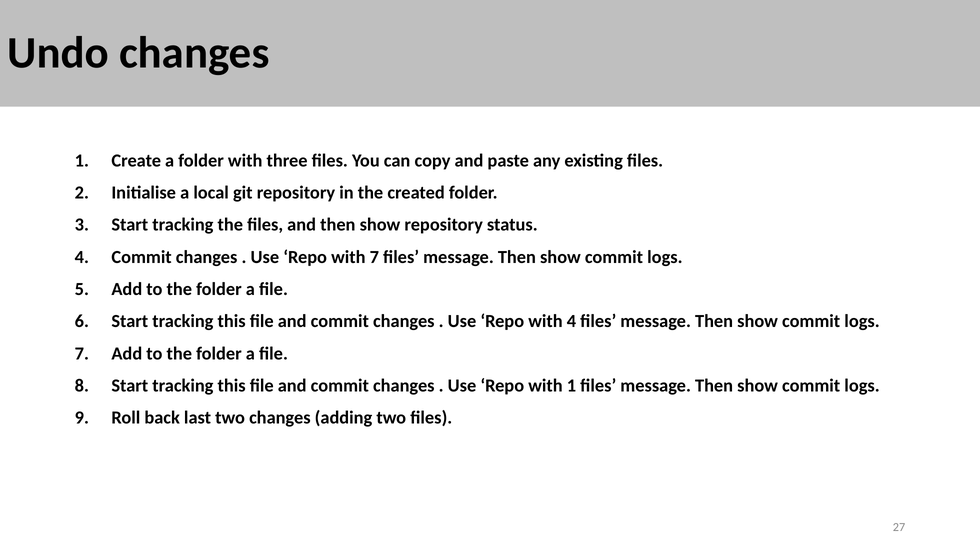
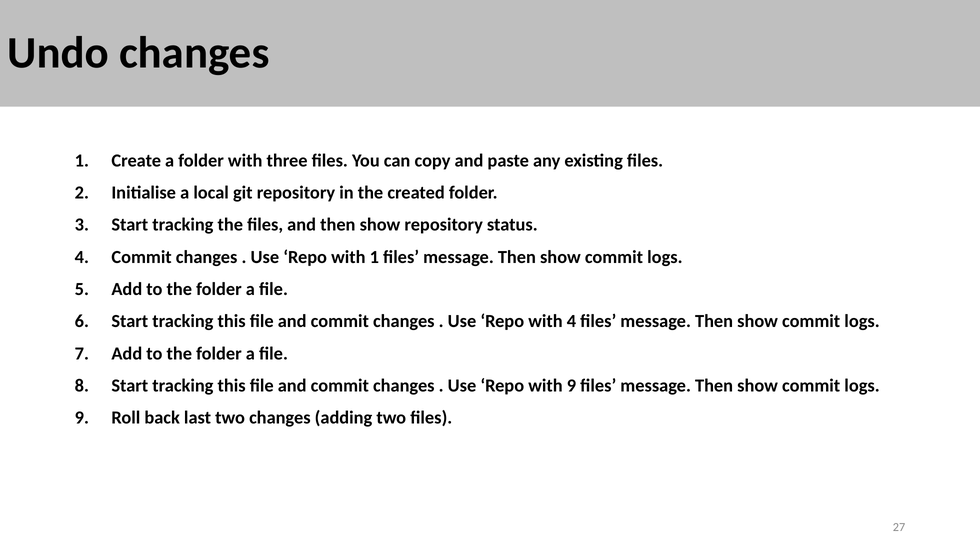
with 7: 7 -> 1
with 1: 1 -> 9
